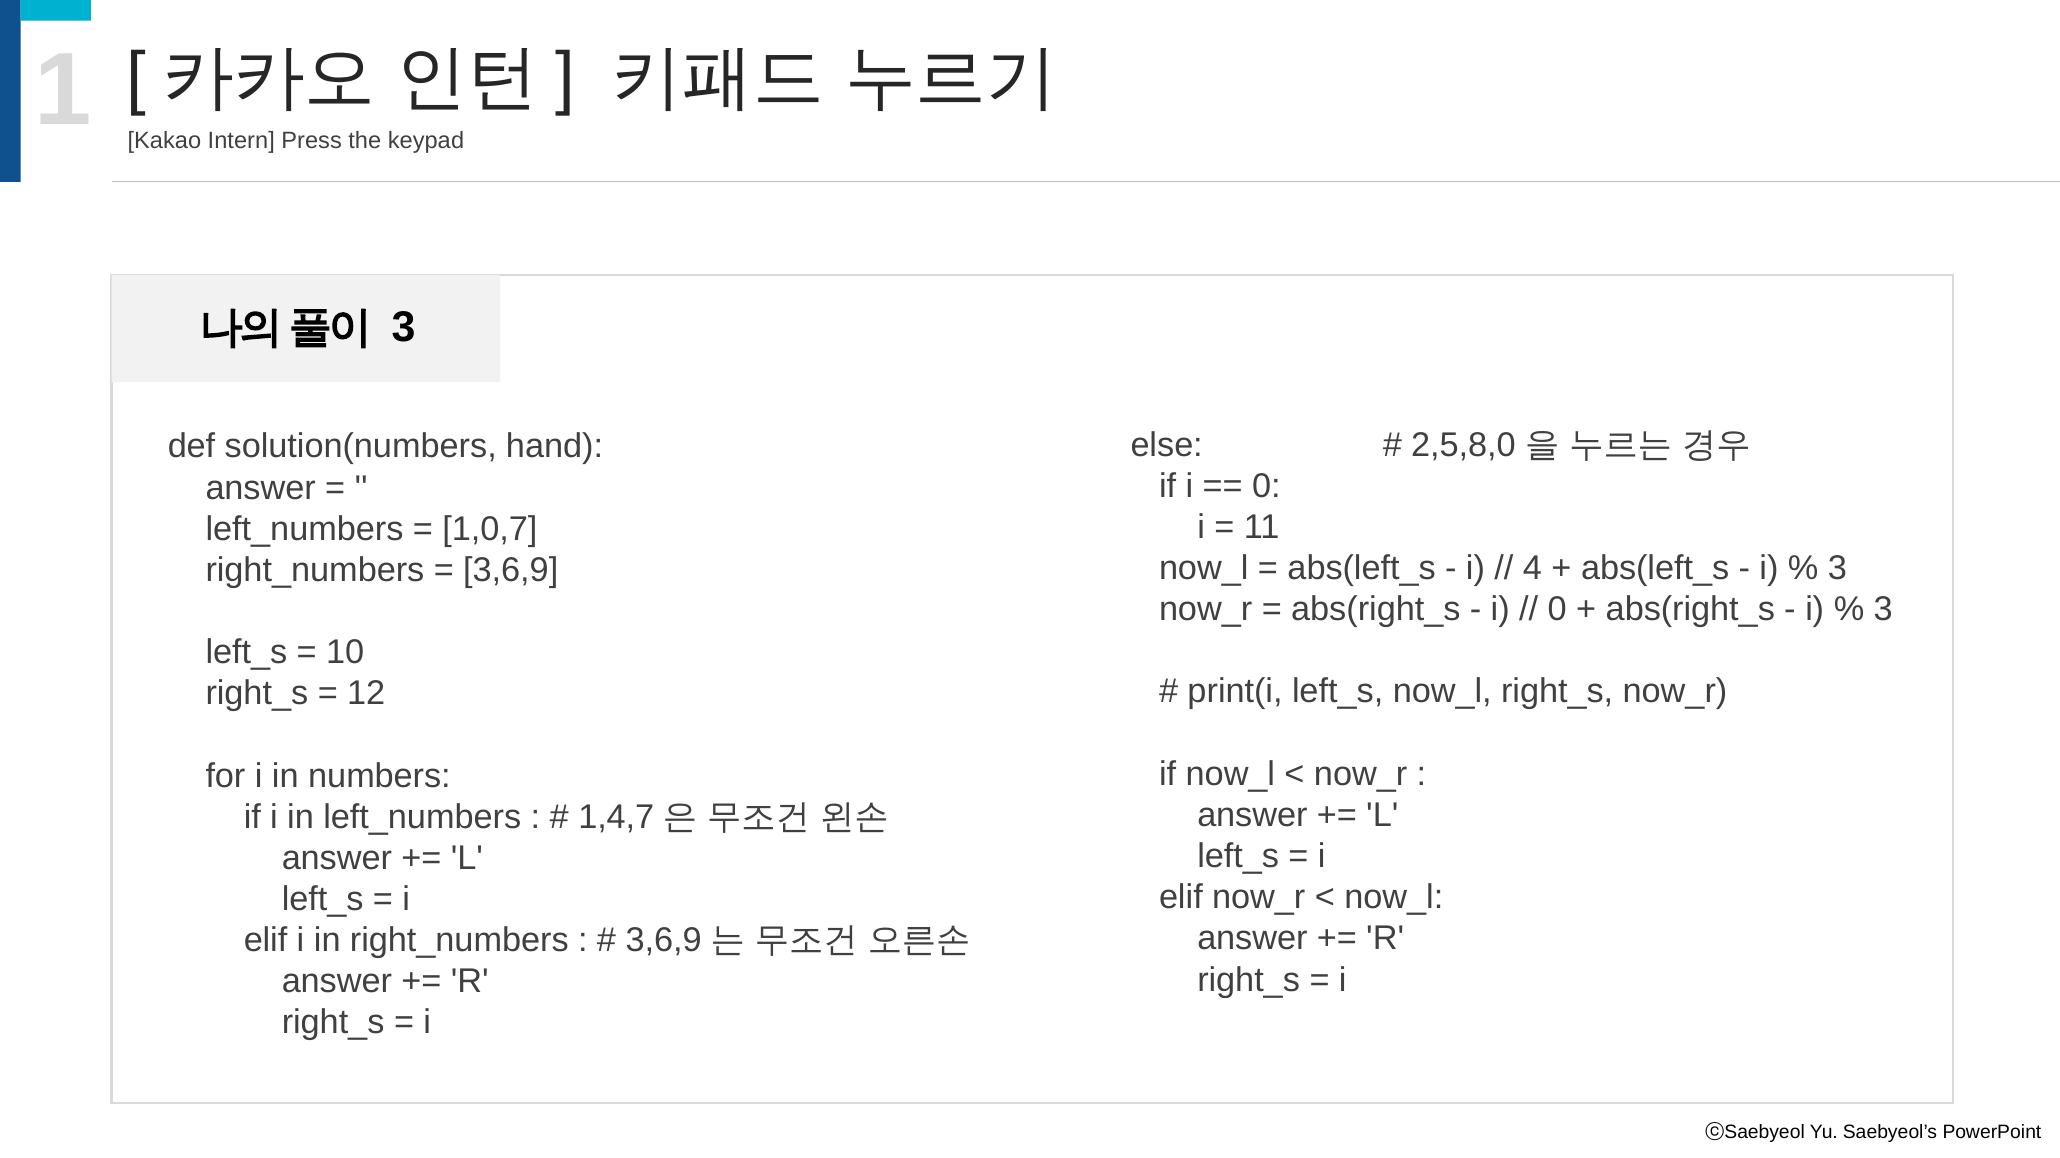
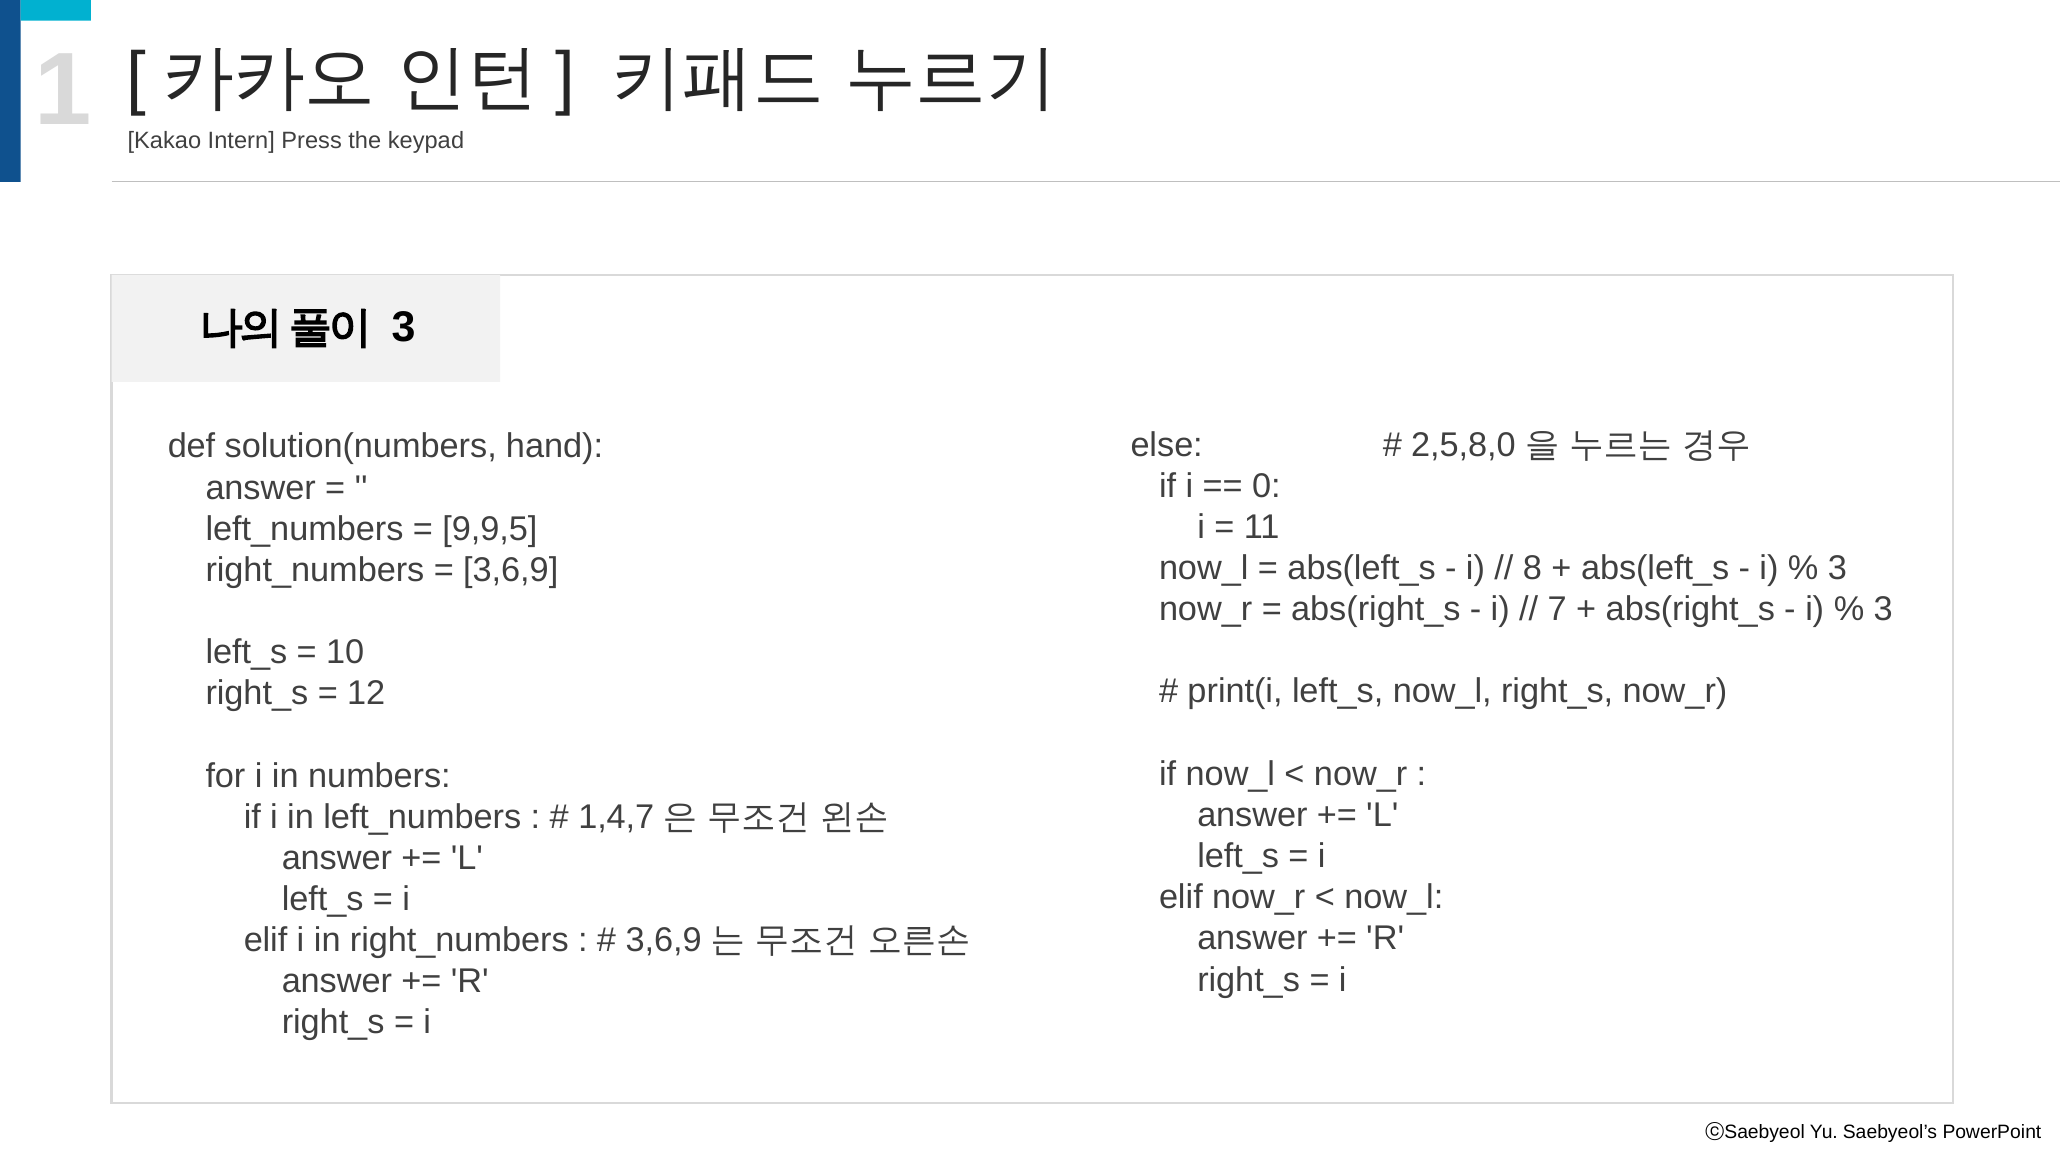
1,0,7: 1,0,7 -> 9,9,5
4: 4 -> 8
0 at (1557, 610): 0 -> 7
